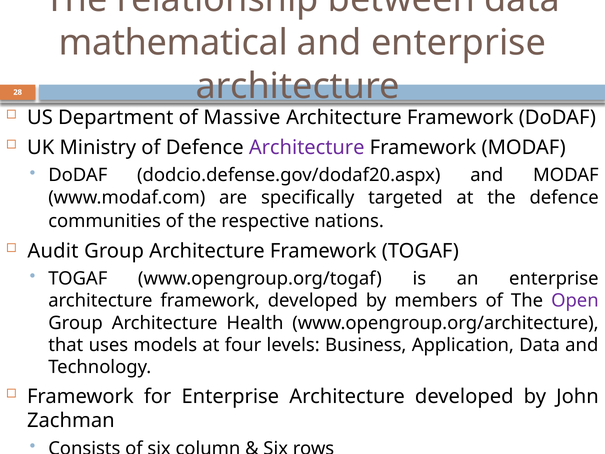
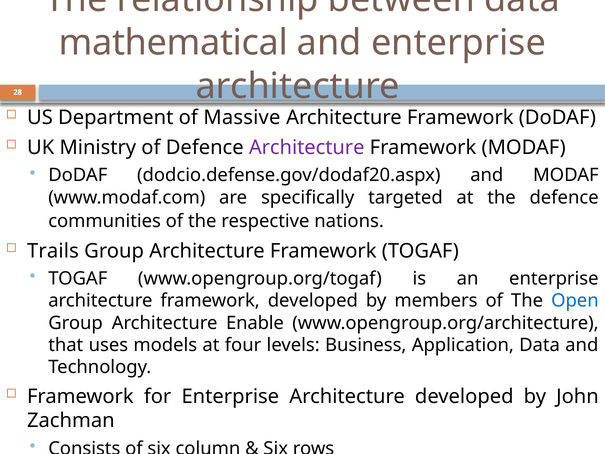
Audit: Audit -> Trails
Open colour: purple -> blue
Health: Health -> Enable
